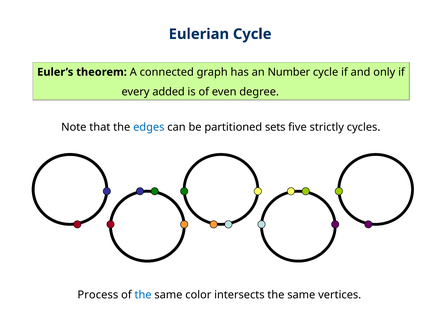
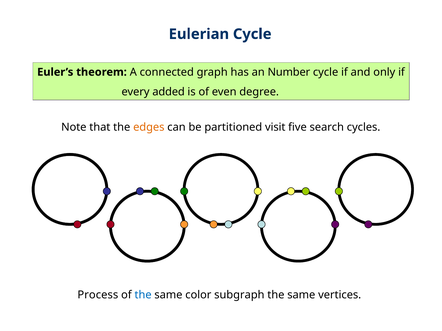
edges colour: blue -> orange
sets: sets -> visit
strictly: strictly -> search
intersects: intersects -> subgraph
